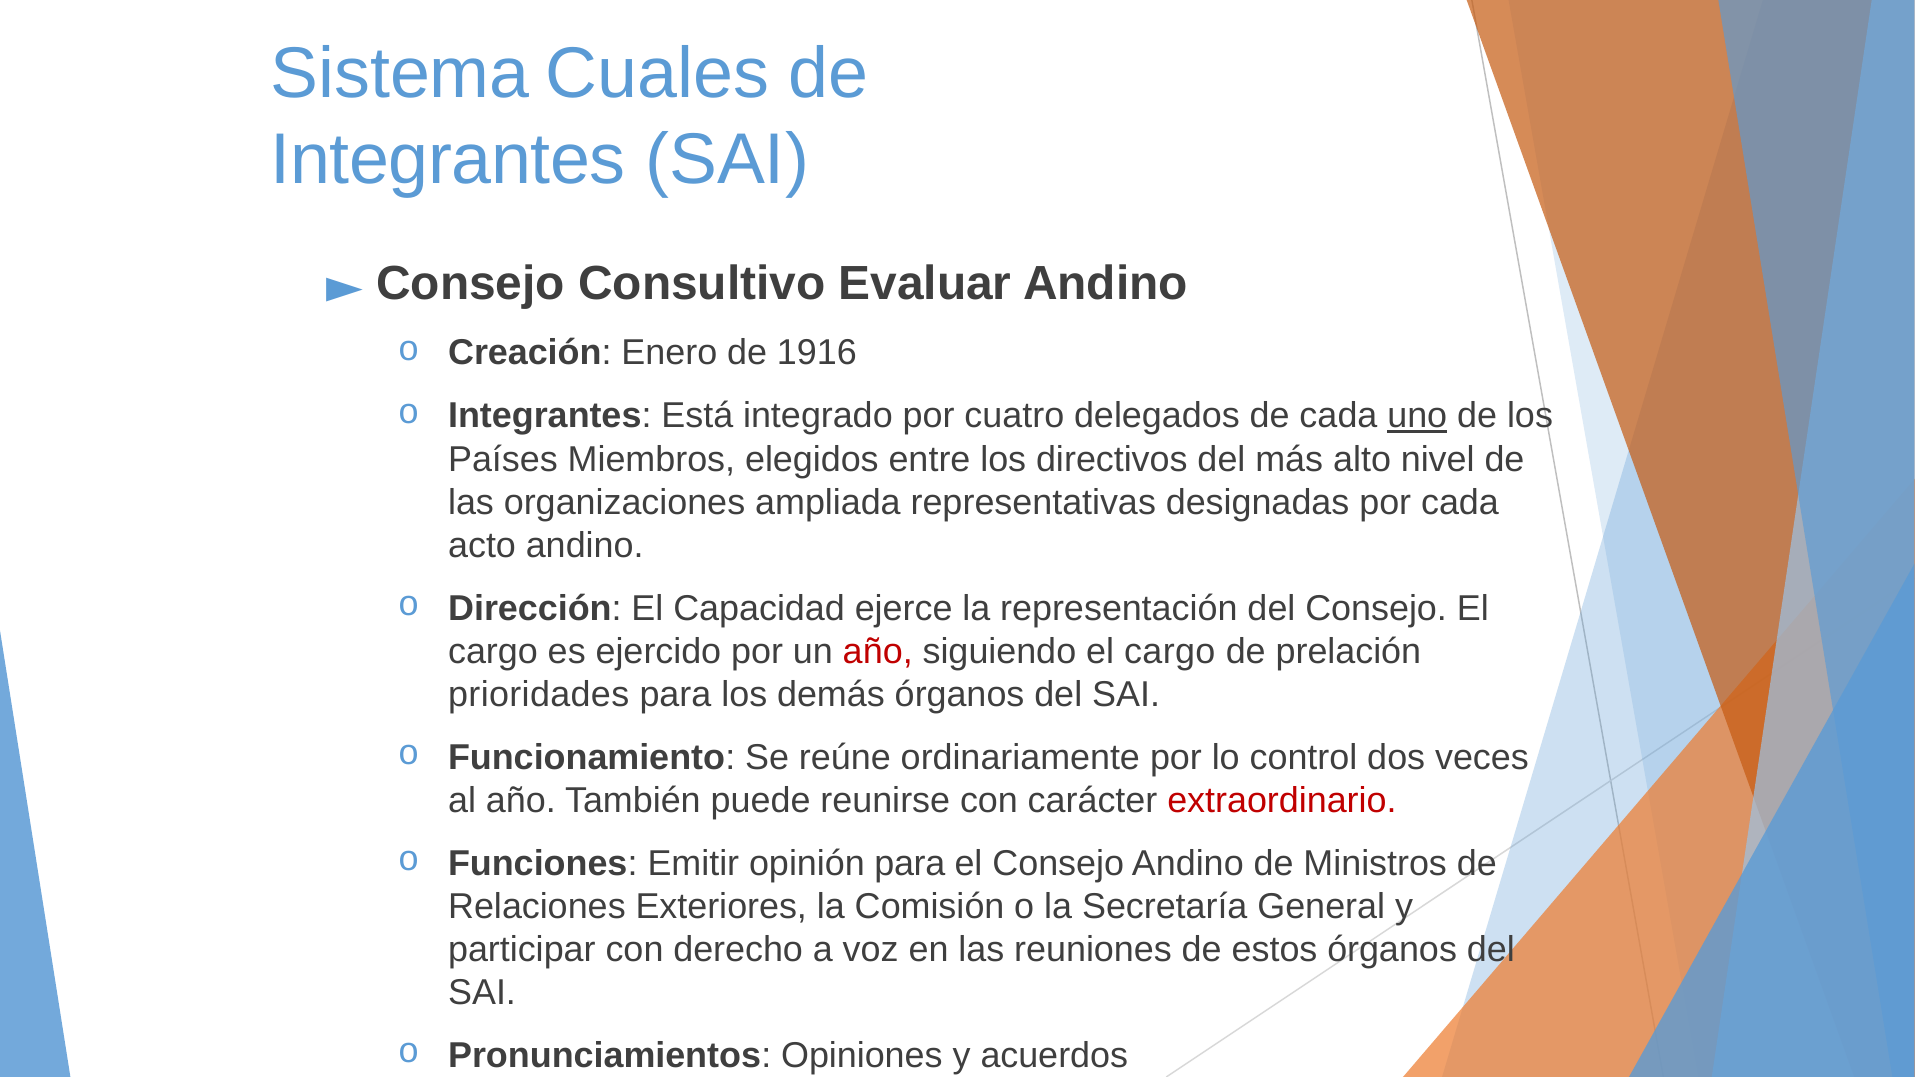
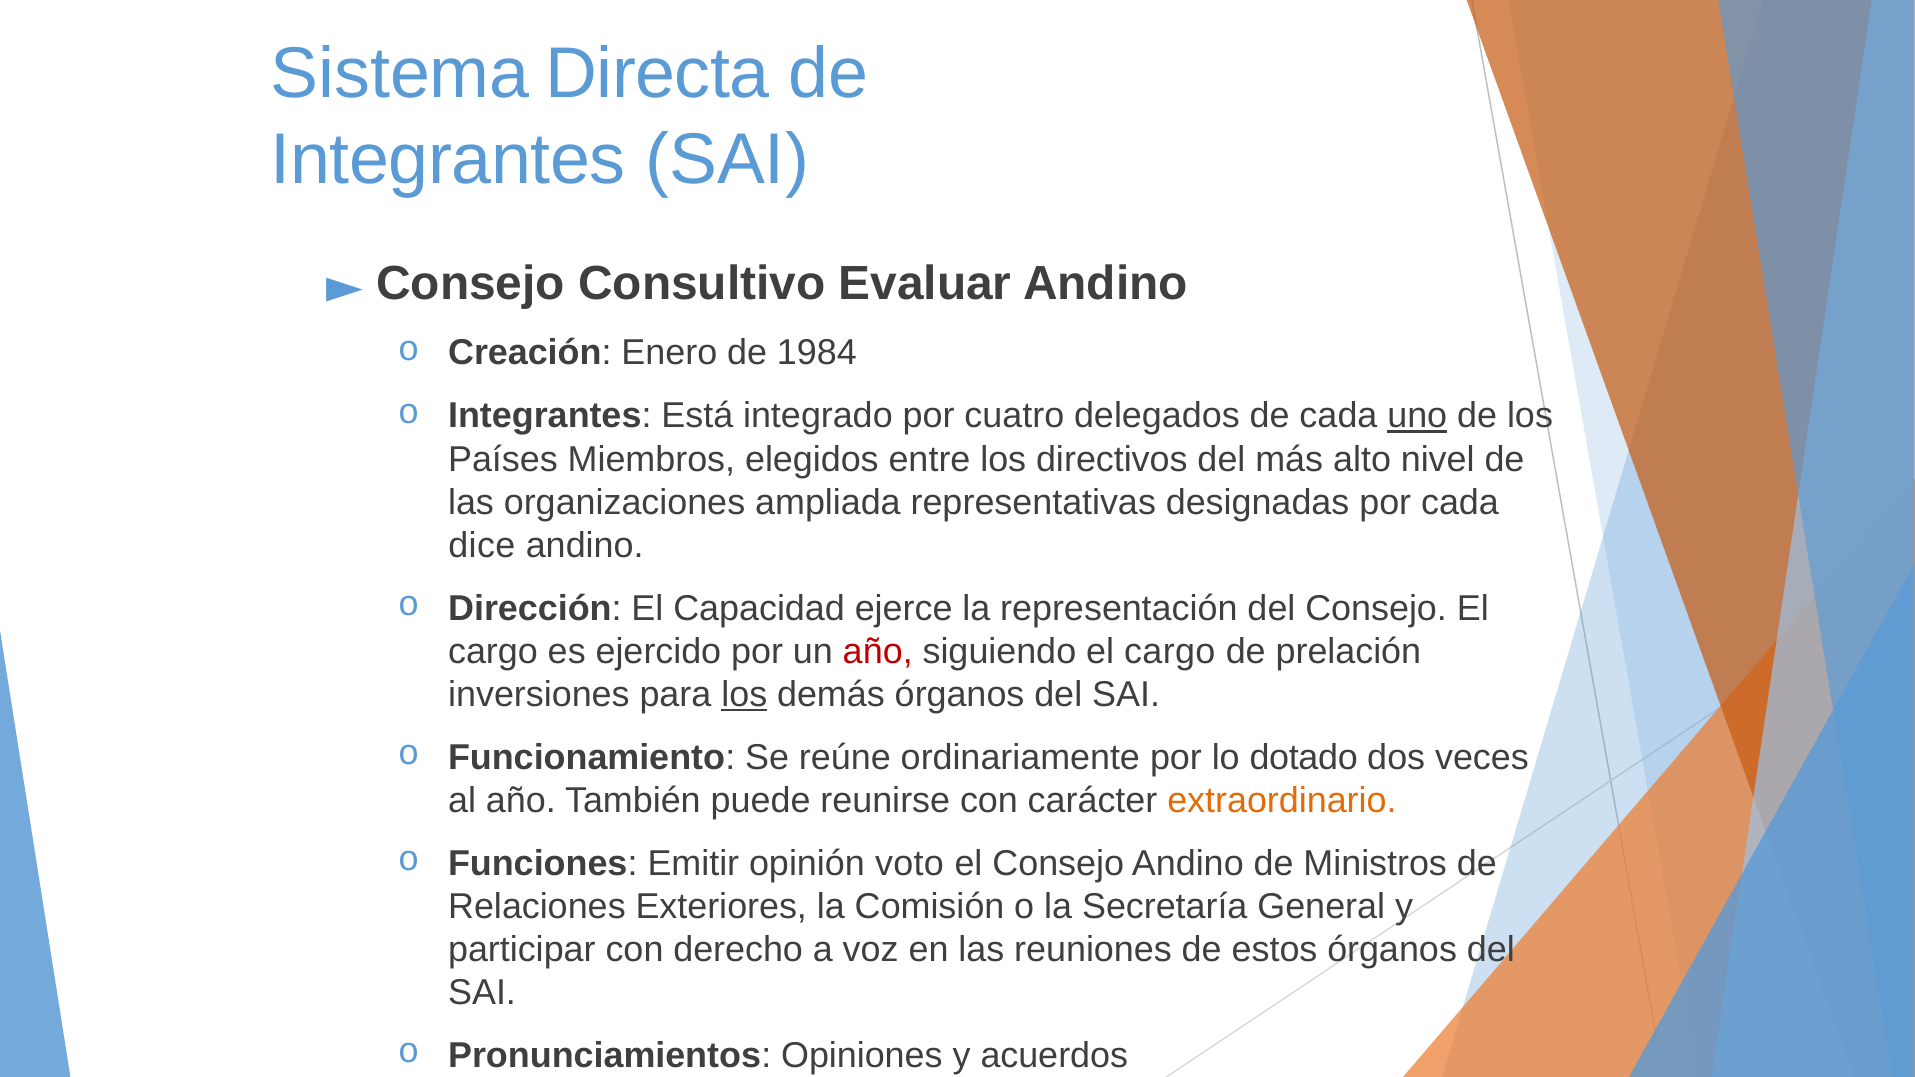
Cuales: Cuales -> Directa
1916: 1916 -> 1984
acto: acto -> dice
prioridades: prioridades -> inversiones
los at (744, 695) underline: none -> present
control: control -> dotado
extraordinario colour: red -> orange
opinión para: para -> voto
